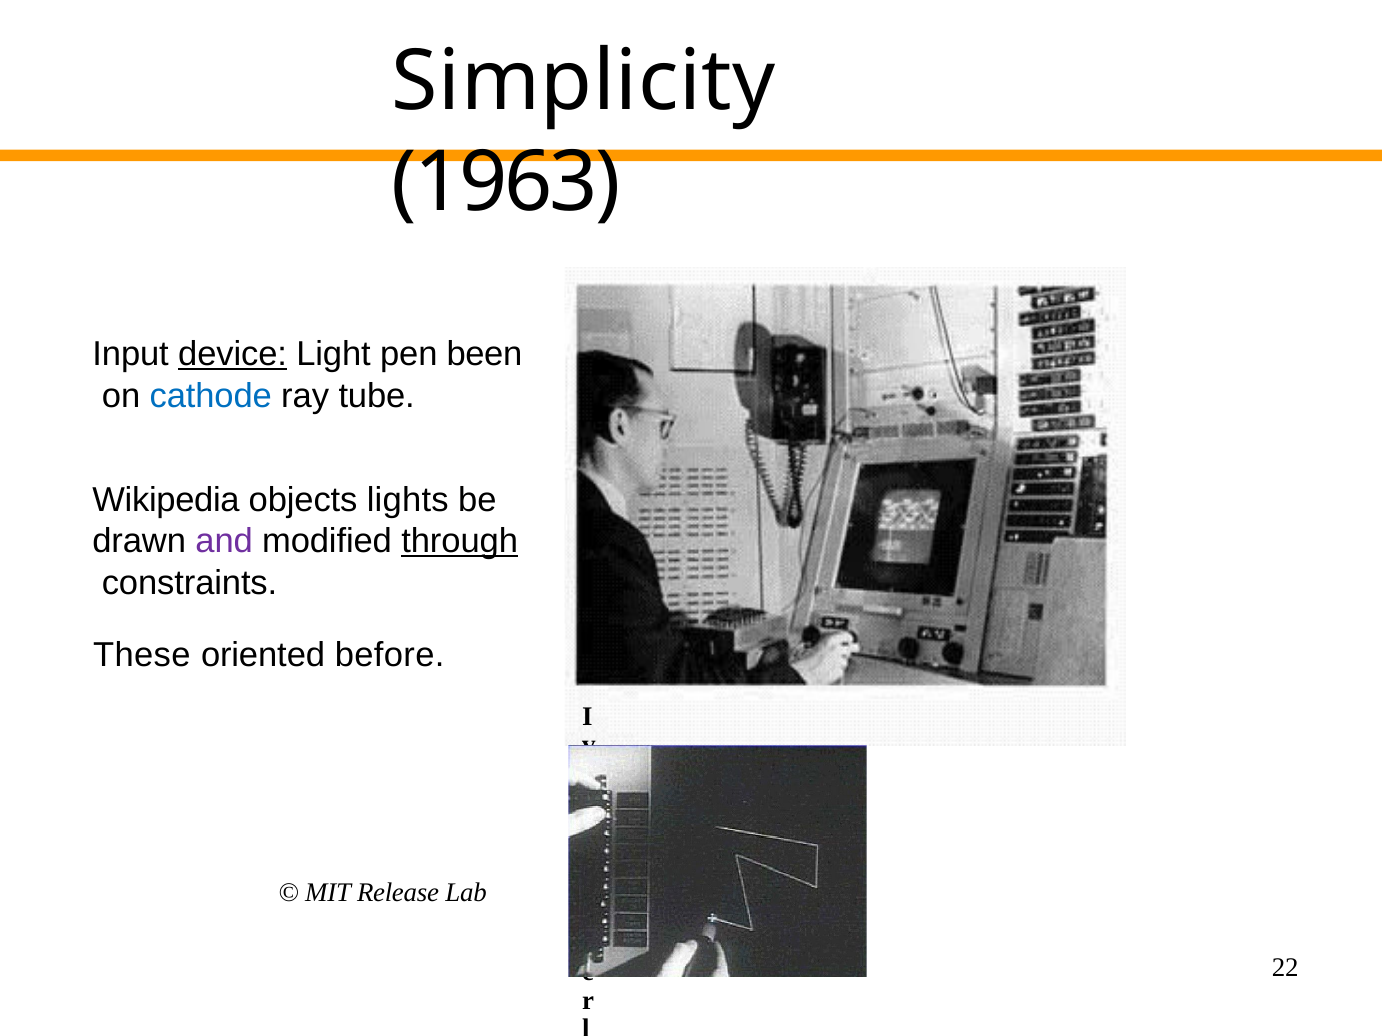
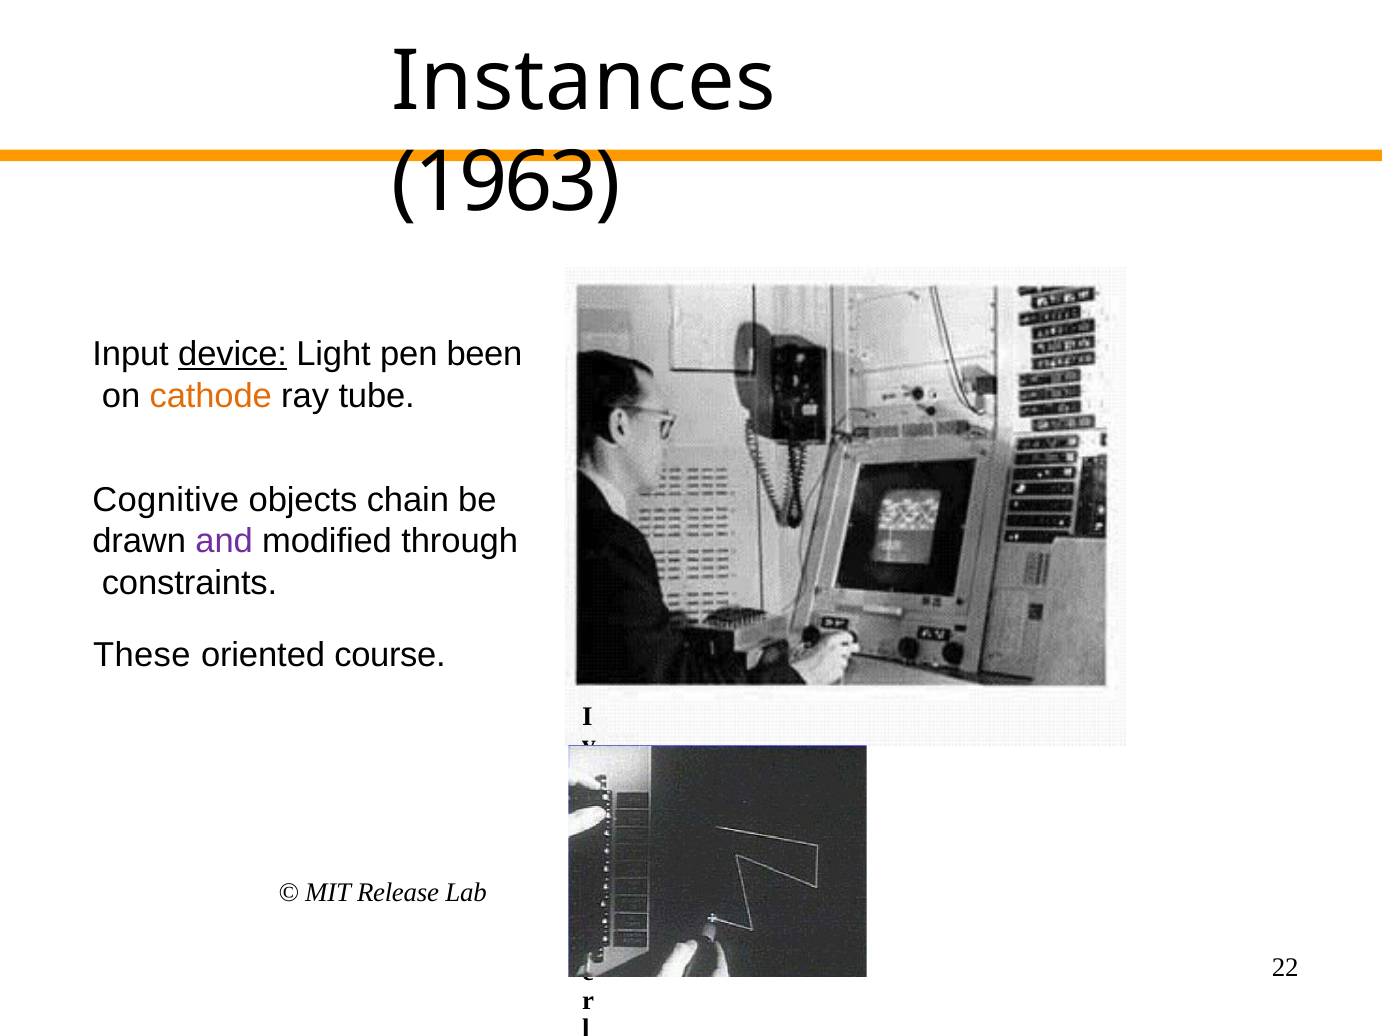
Simplicity: Simplicity -> Instances
cathode colour: blue -> orange
Wikipedia: Wikipedia -> Cognitive
lights: lights -> chain
through underline: present -> none
before: before -> course
